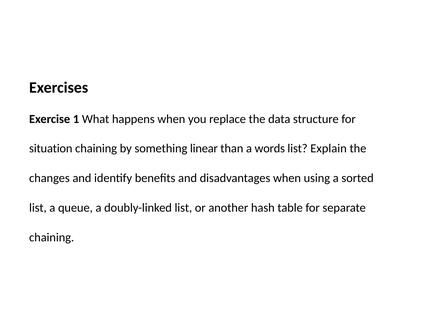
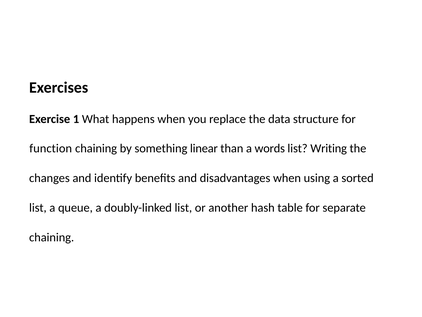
situation: situation -> function
Explain: Explain -> Writing
